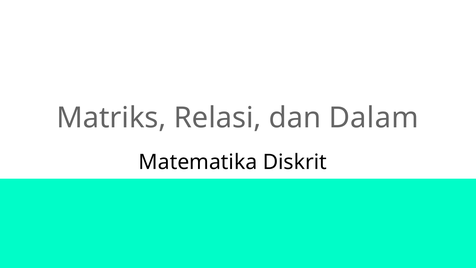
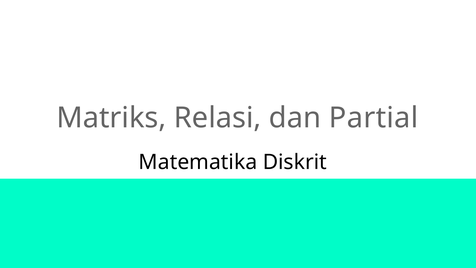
Dalam: Dalam -> Partial
